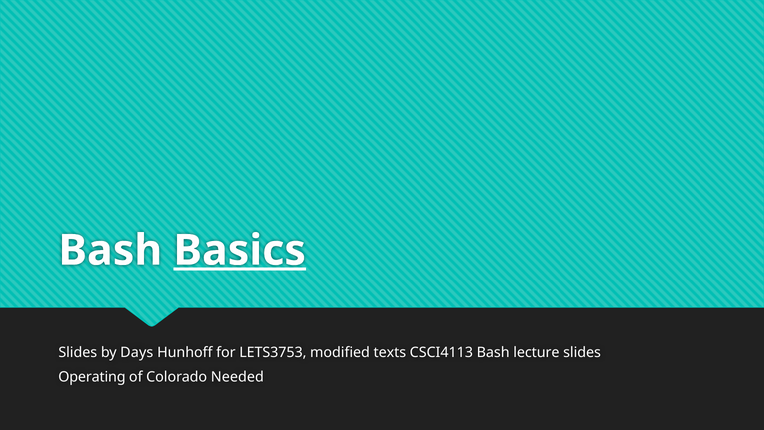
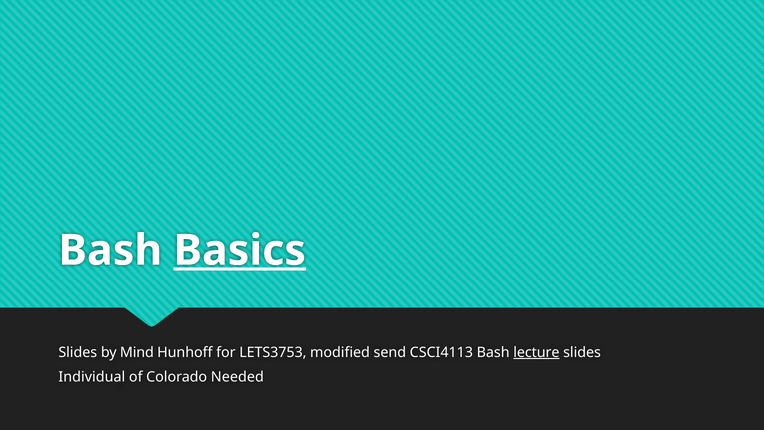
Days: Days -> Mind
texts: texts -> send
lecture underline: none -> present
Operating: Operating -> Individual
